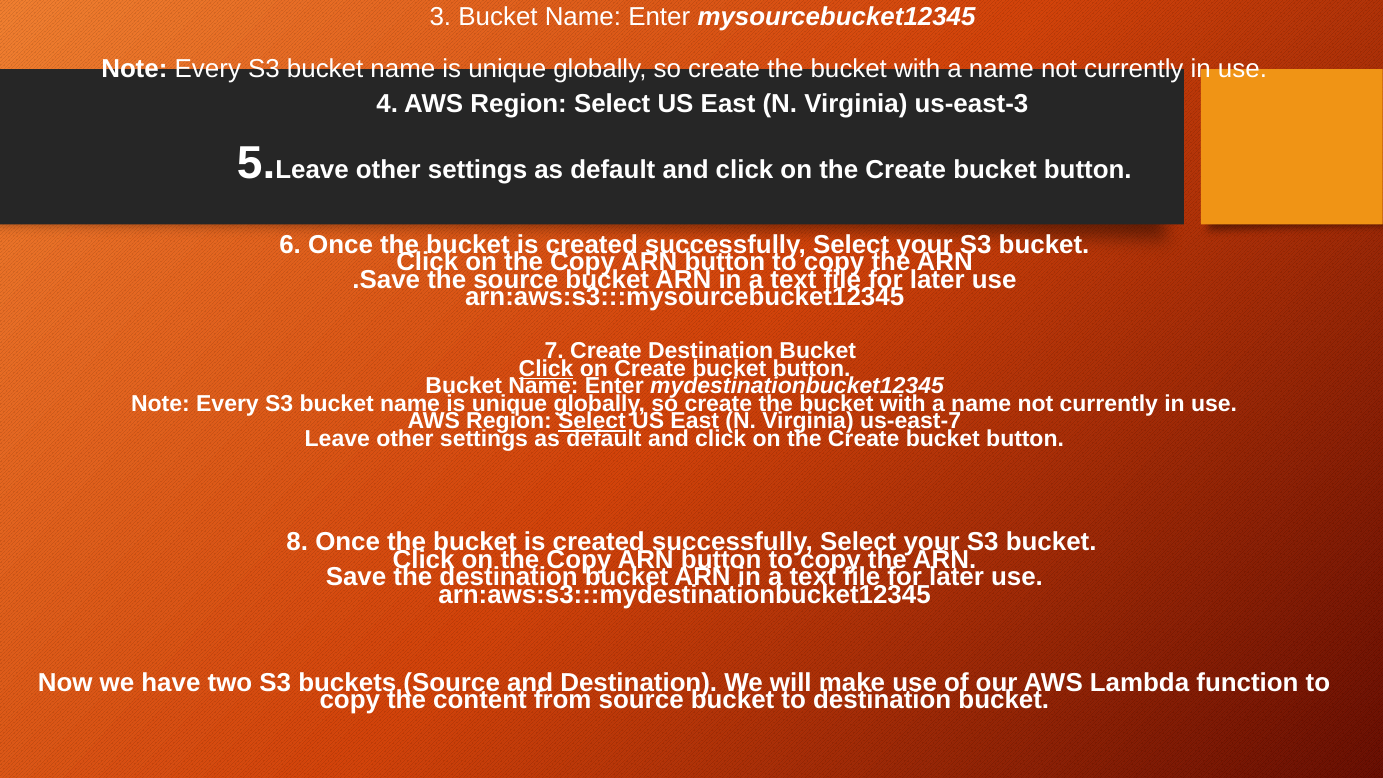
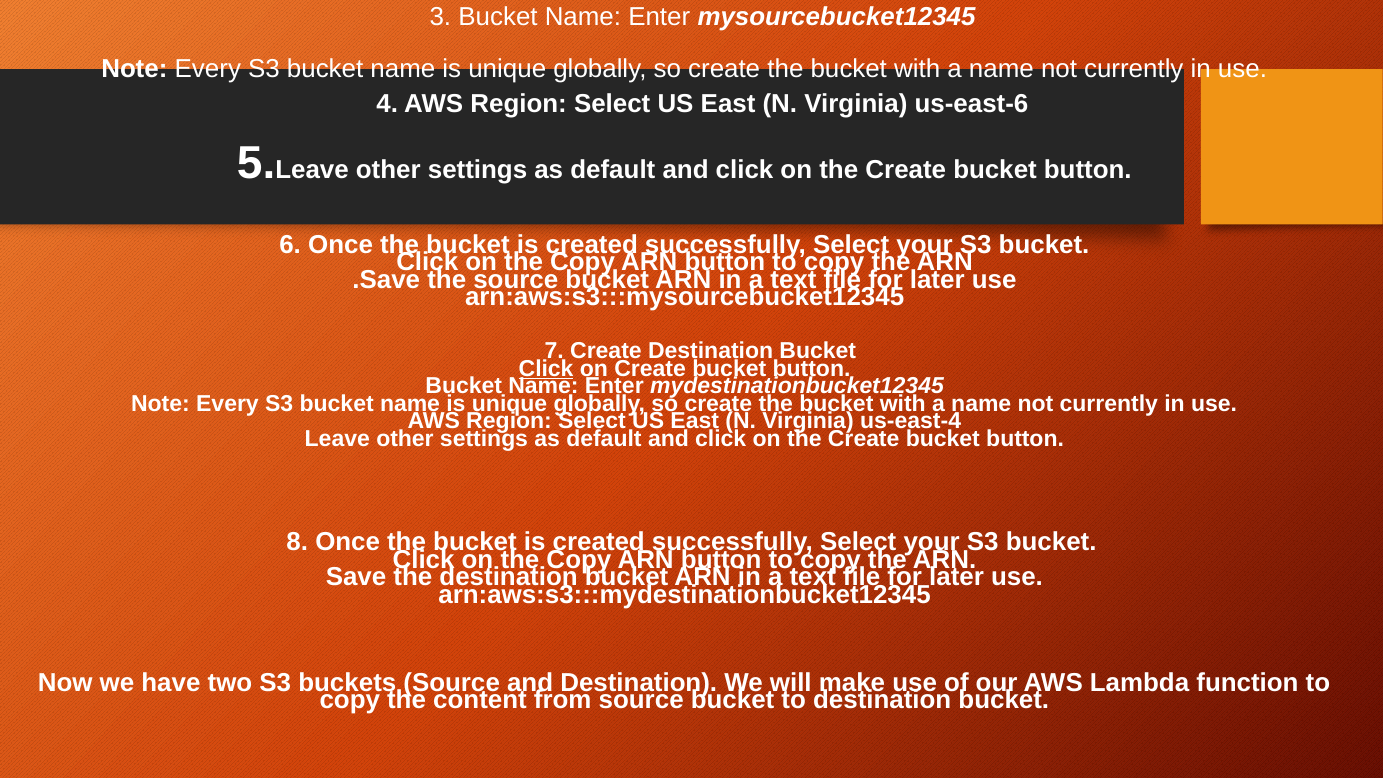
us-east-3: us-east-3 -> us-east-6
Select at (592, 421) underline: present -> none
us-east-7: us-east-7 -> us-east-4
